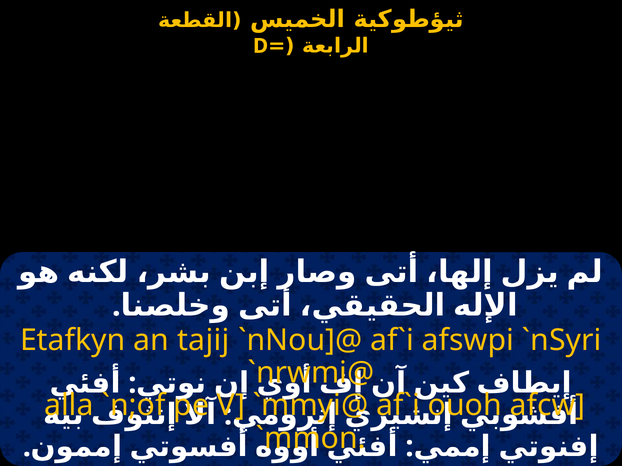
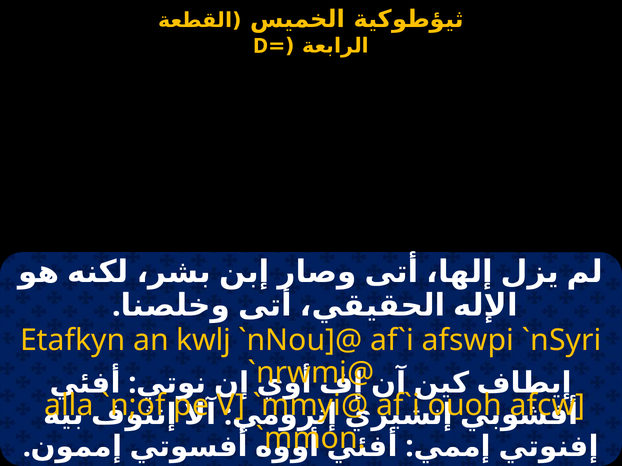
tajij: tajij -> kwlj
